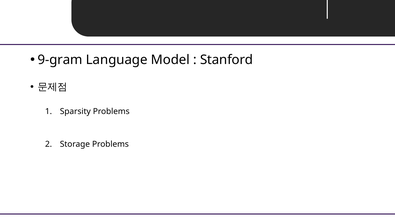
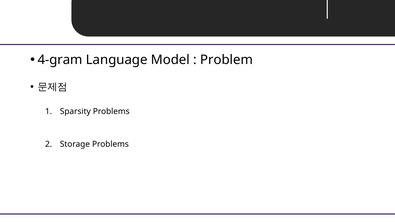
9-gram: 9-gram -> 4-gram
Stanford: Stanford -> Problem
